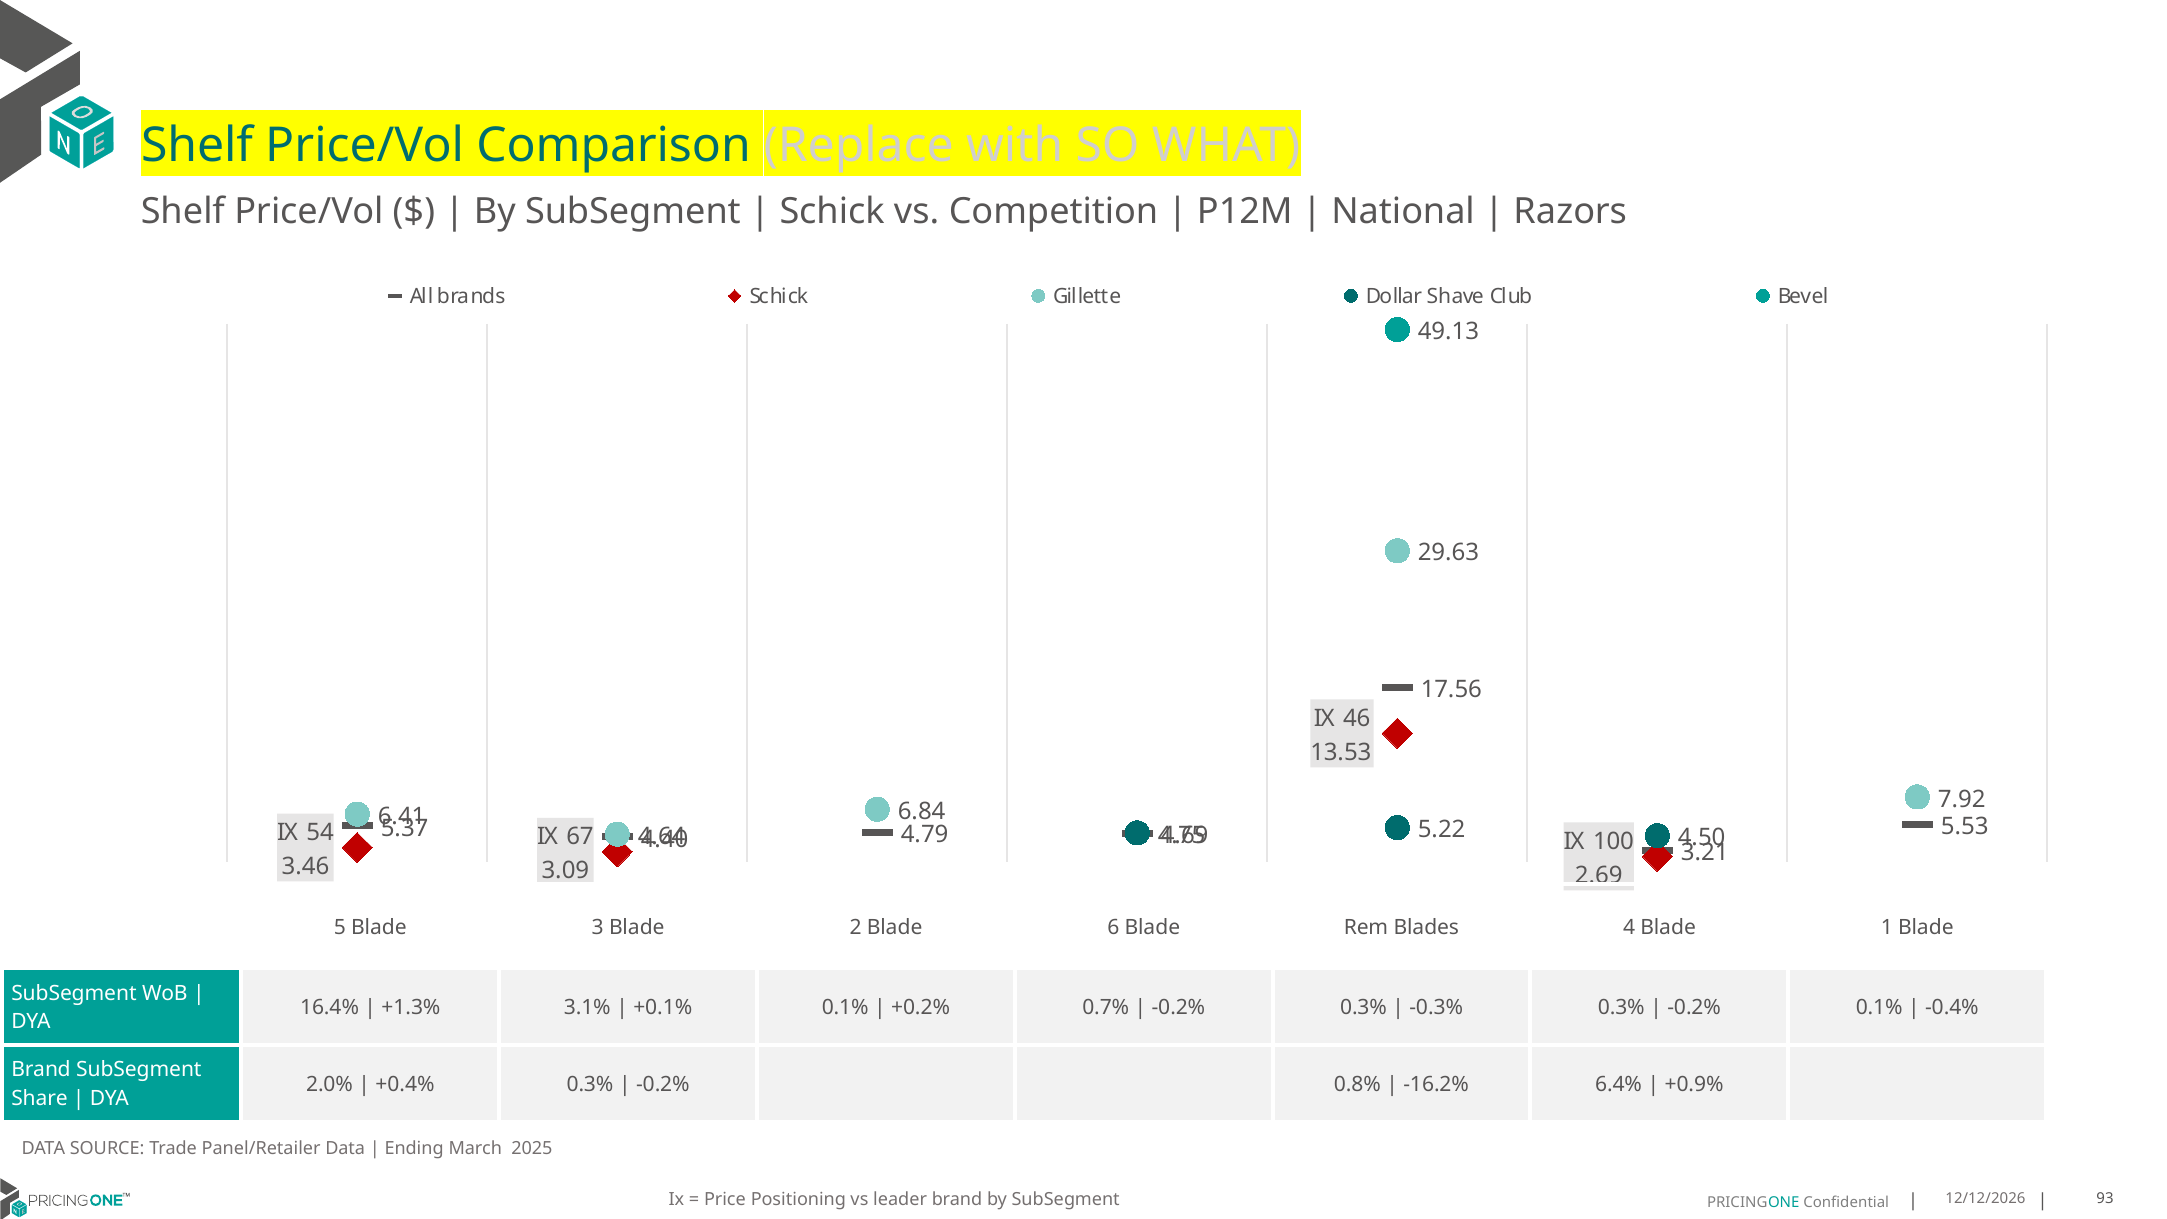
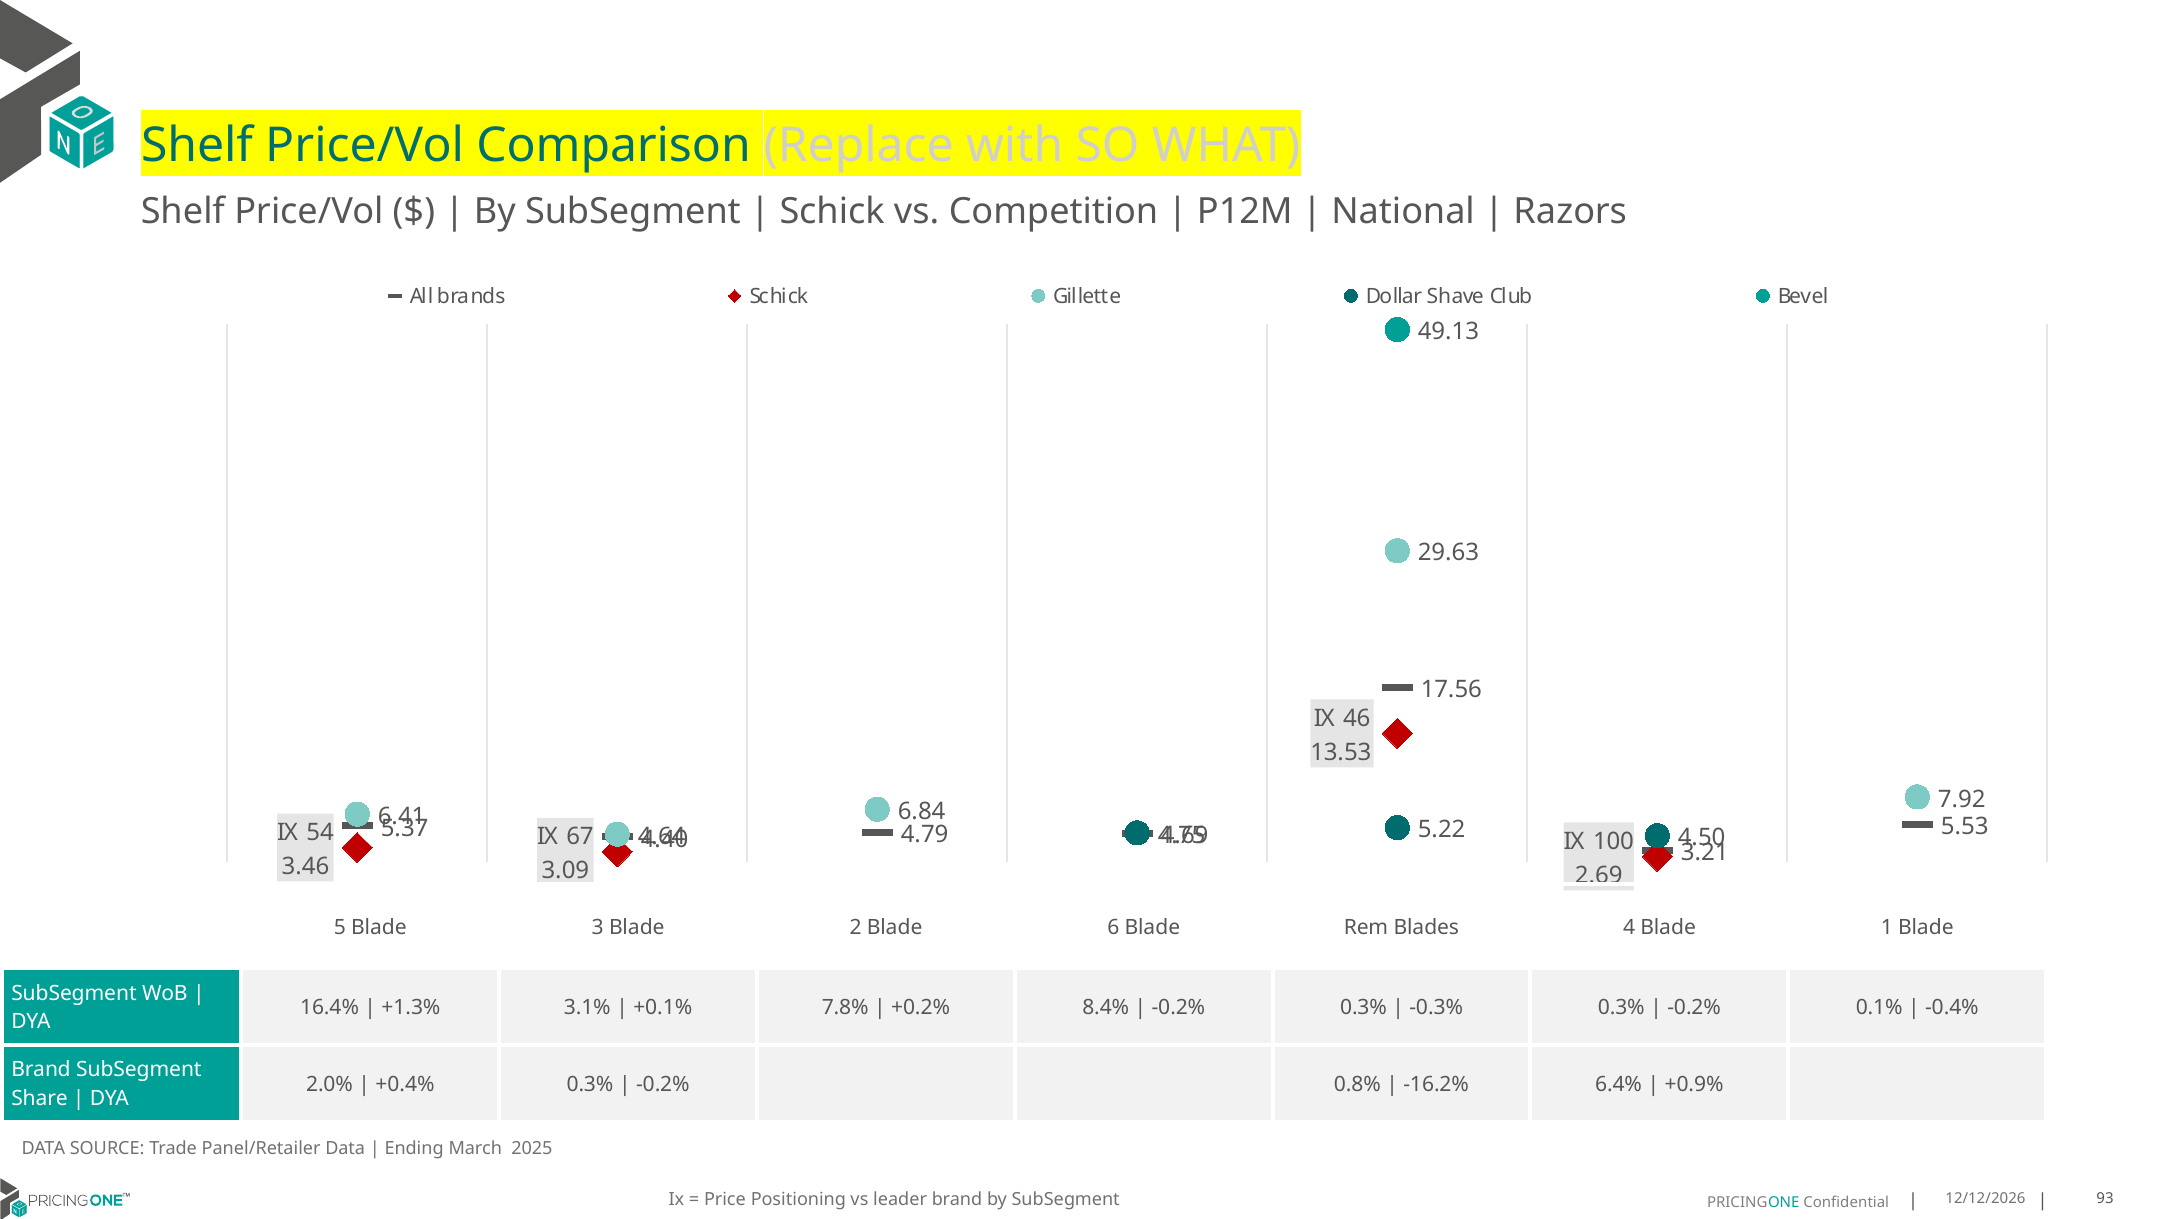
+0.1% 0.1%: 0.1% -> 7.8%
0.7%: 0.7% -> 8.4%
